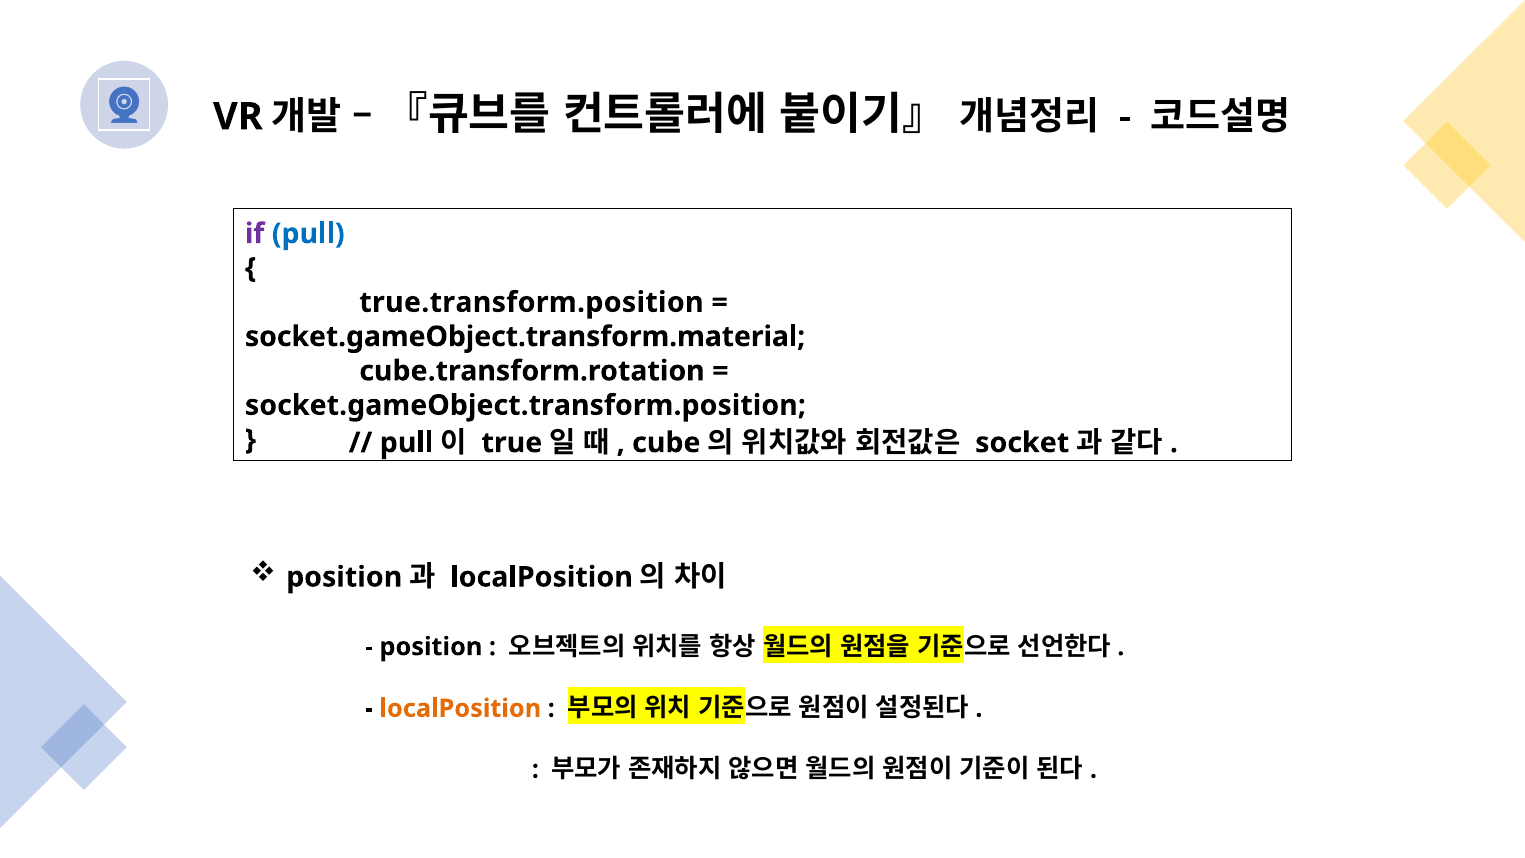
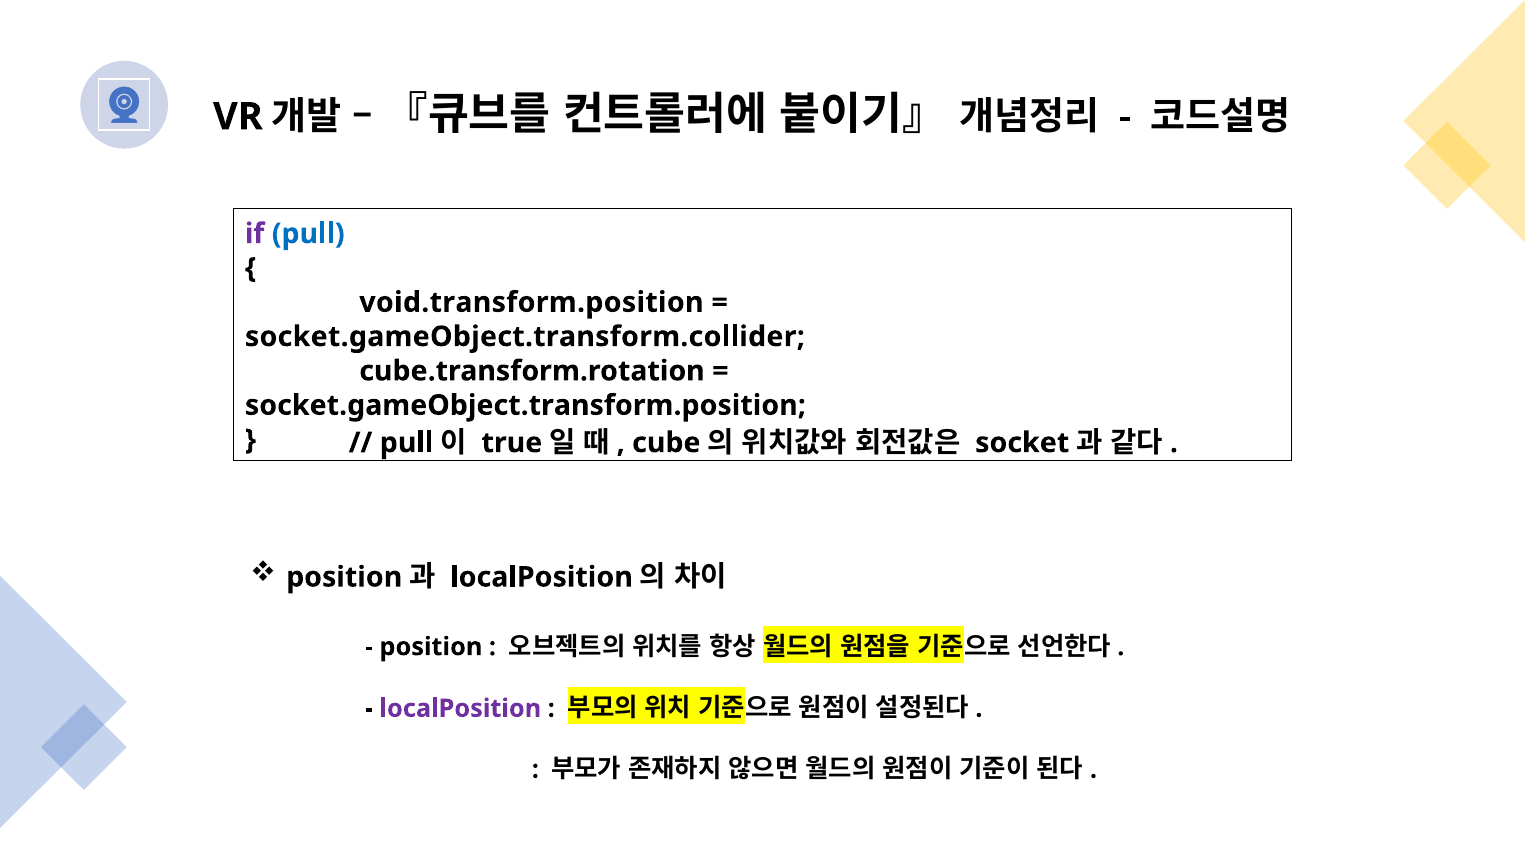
true.transform.position: true.transform.position -> void.transform.position
socket.gameObject.transform.material: socket.gameObject.transform.material -> socket.gameObject.transform.collider
localPosition at (460, 708) colour: orange -> purple
